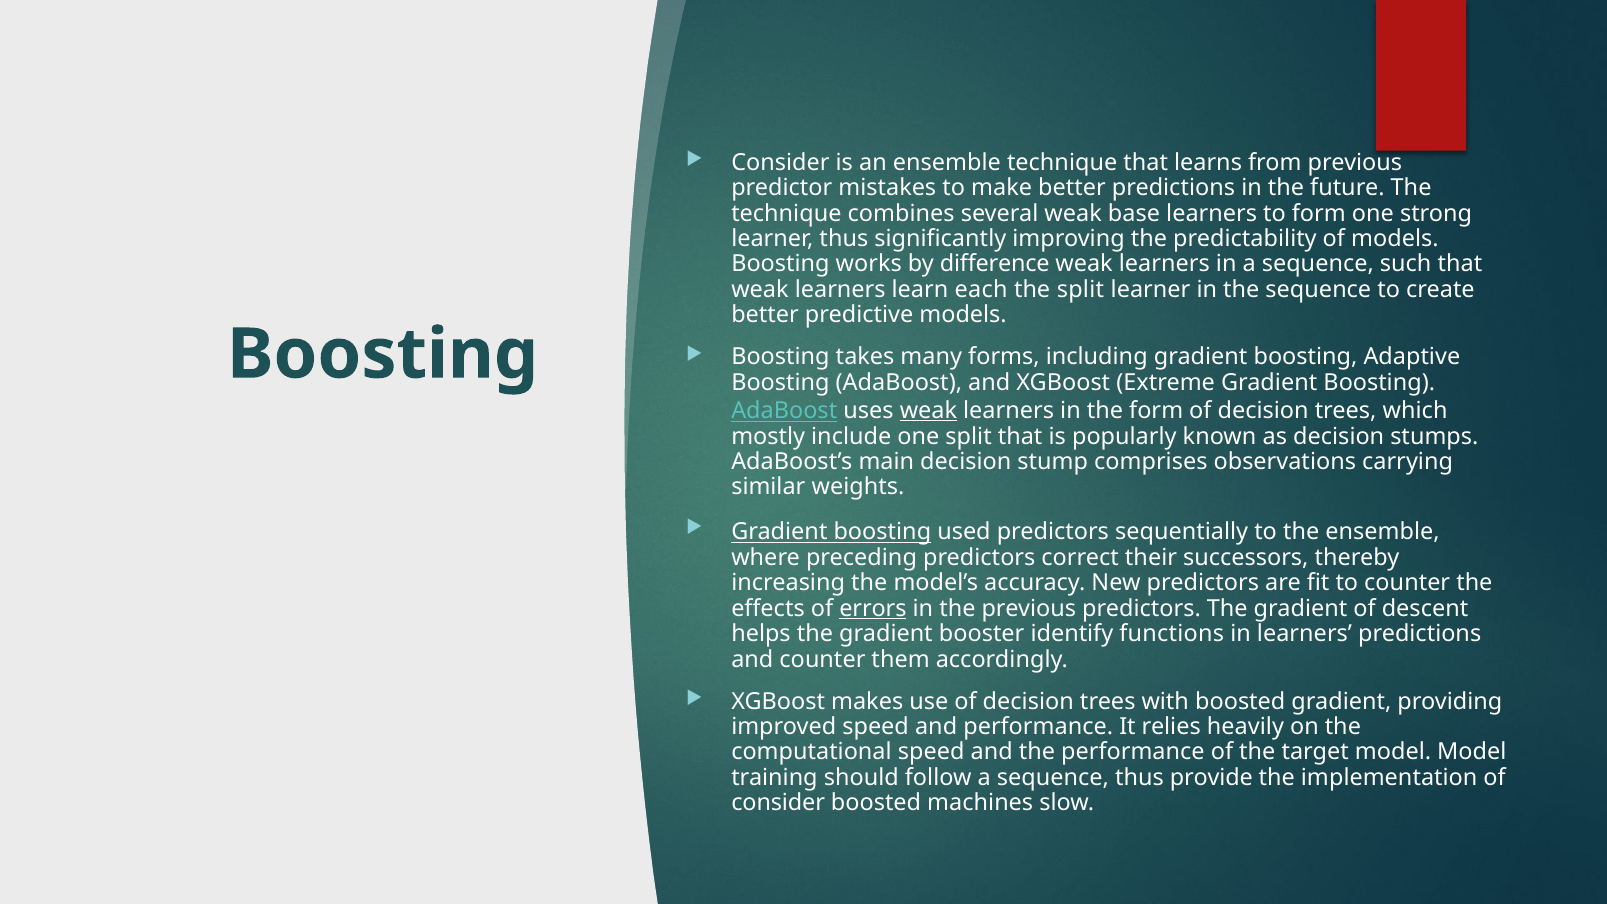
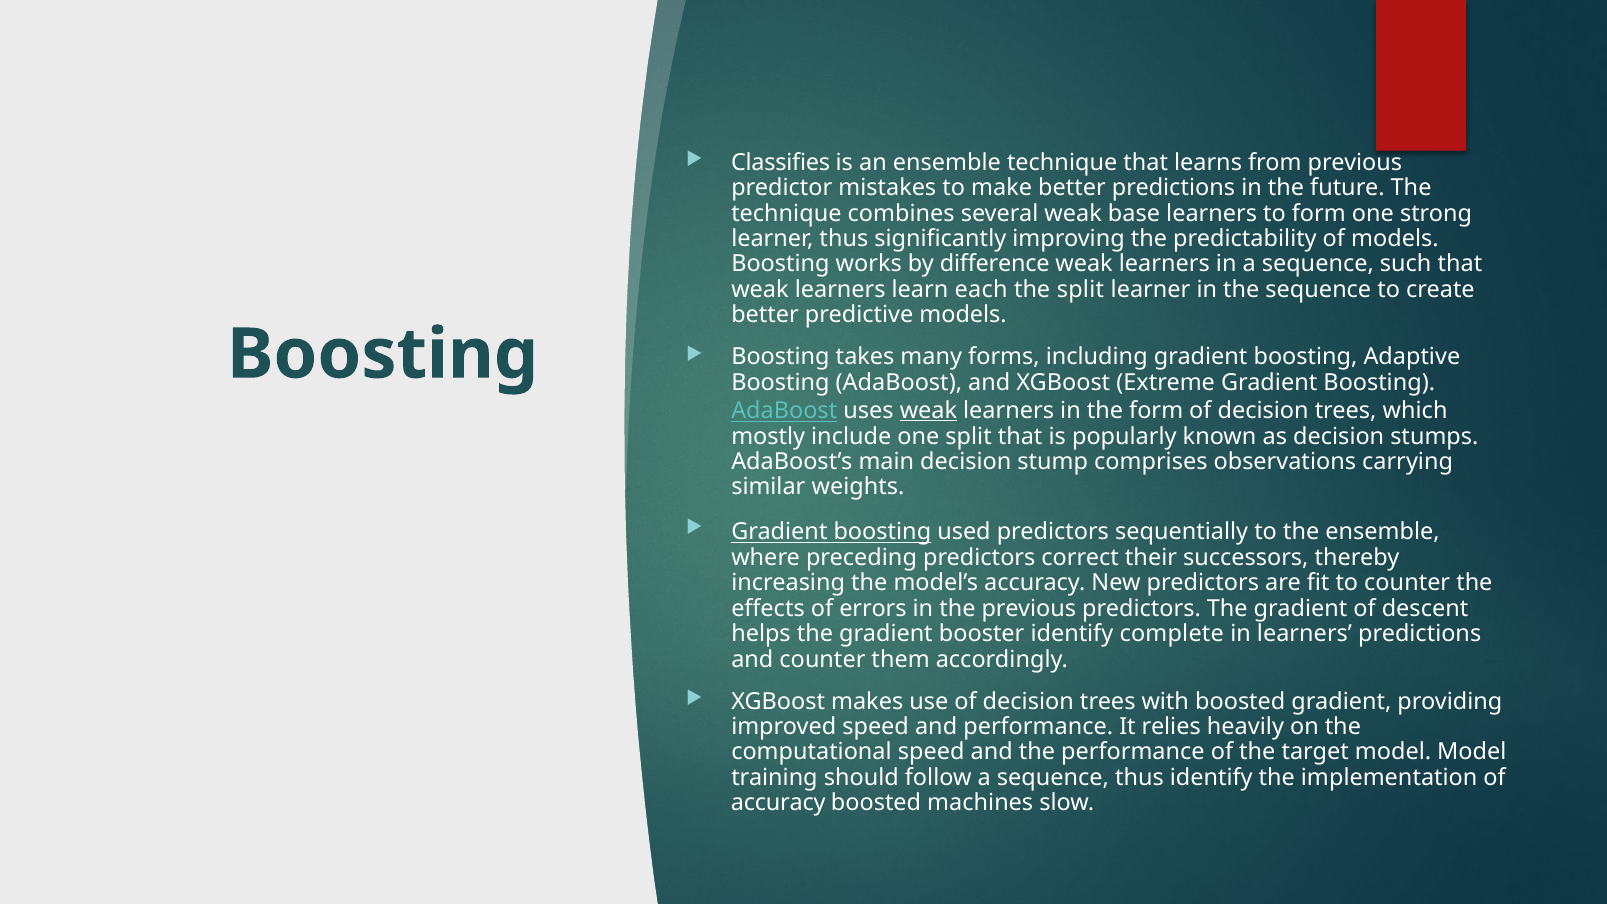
Consider at (780, 163): Consider -> Classifies
errors underline: present -> none
functions: functions -> complete
thus provide: provide -> identify
consider at (778, 803): consider -> accuracy
